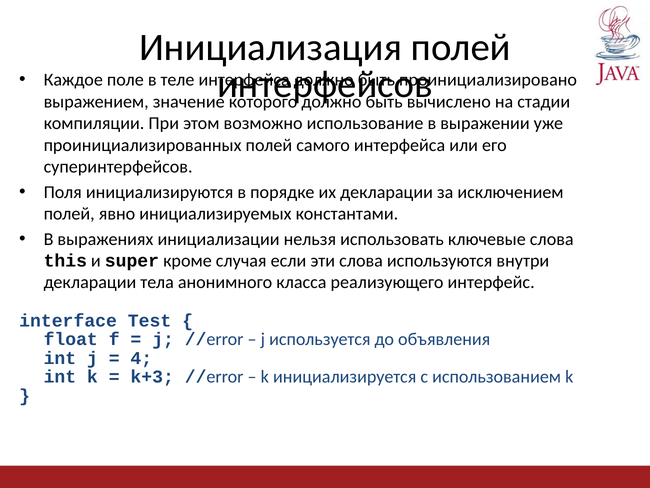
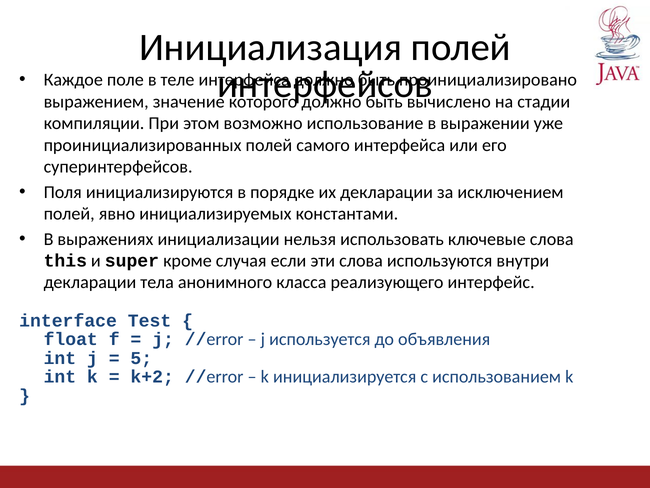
4: 4 -> 5
k+3: k+3 -> k+2
